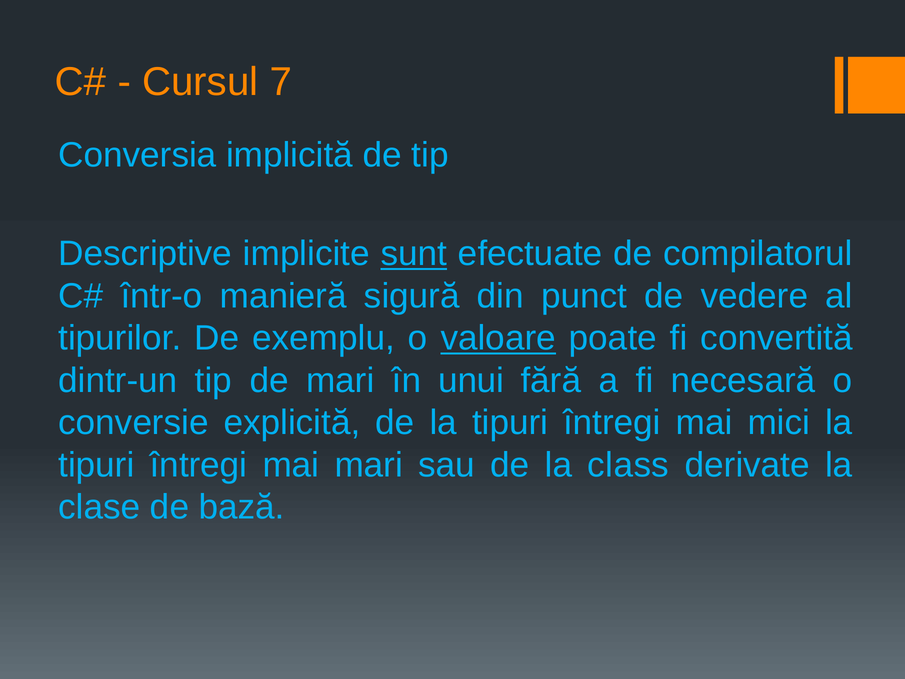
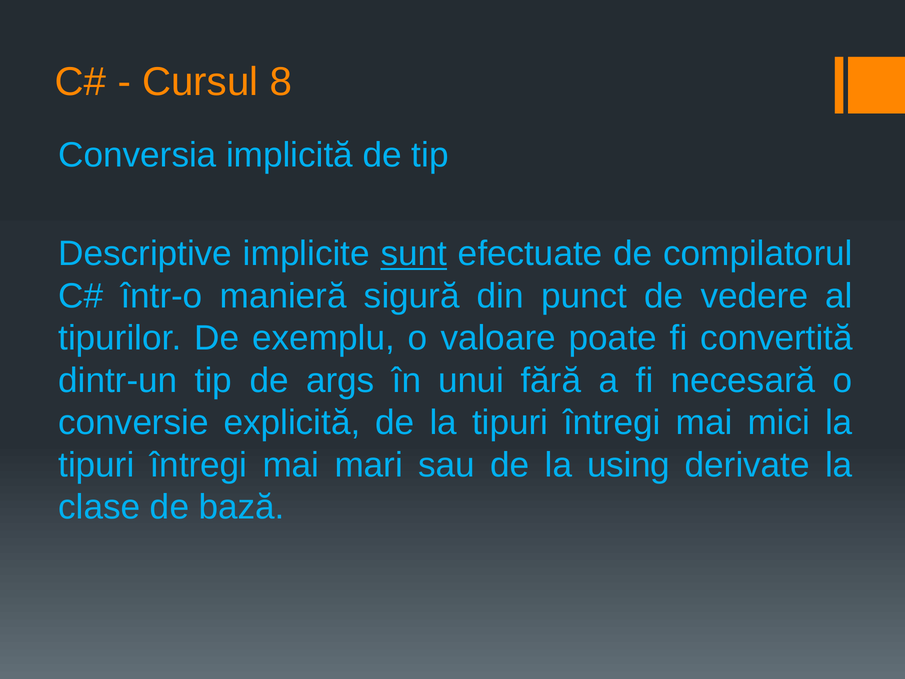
7: 7 -> 8
valoare underline: present -> none
de mari: mari -> args
class: class -> using
